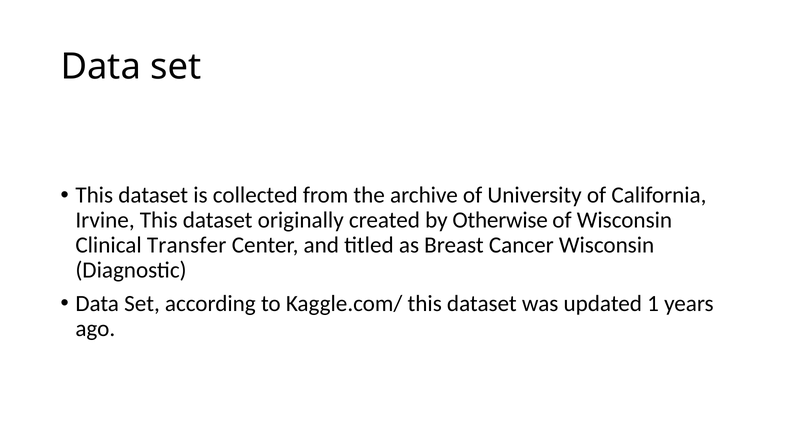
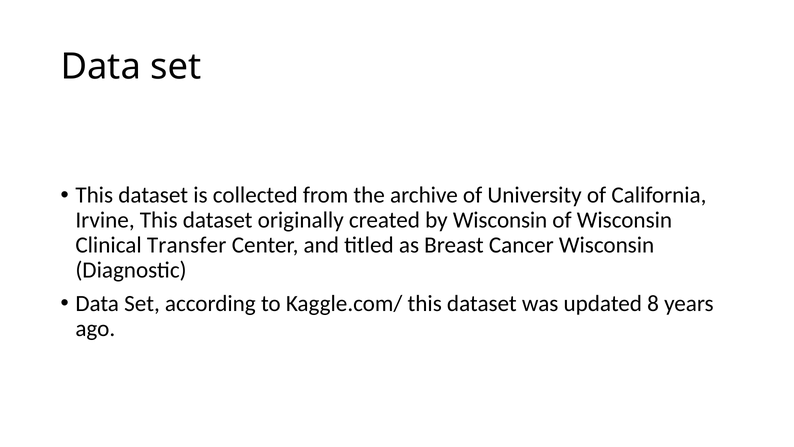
by Otherwise: Otherwise -> Wisconsin
1: 1 -> 8
